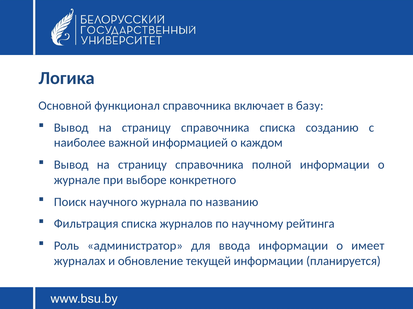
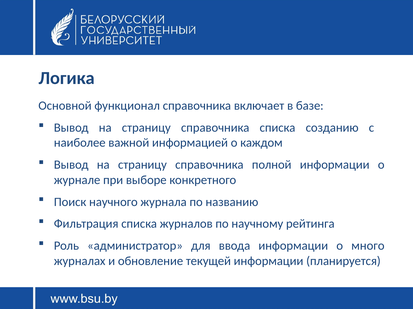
базу: базу -> базе
имеет: имеет -> много
